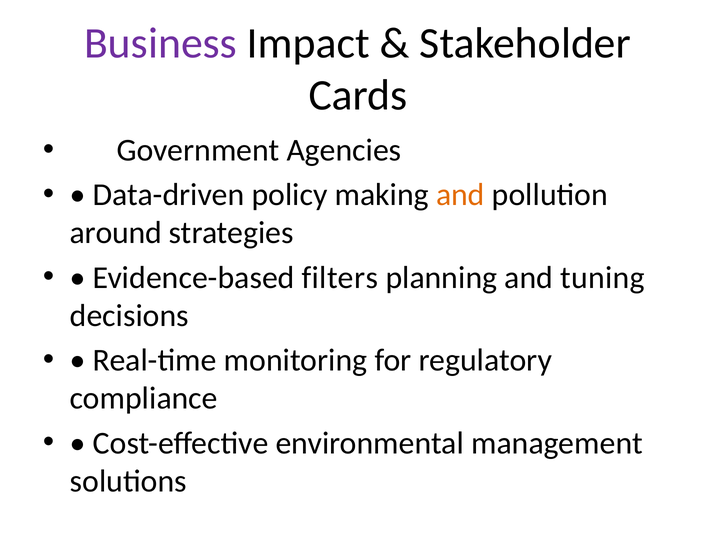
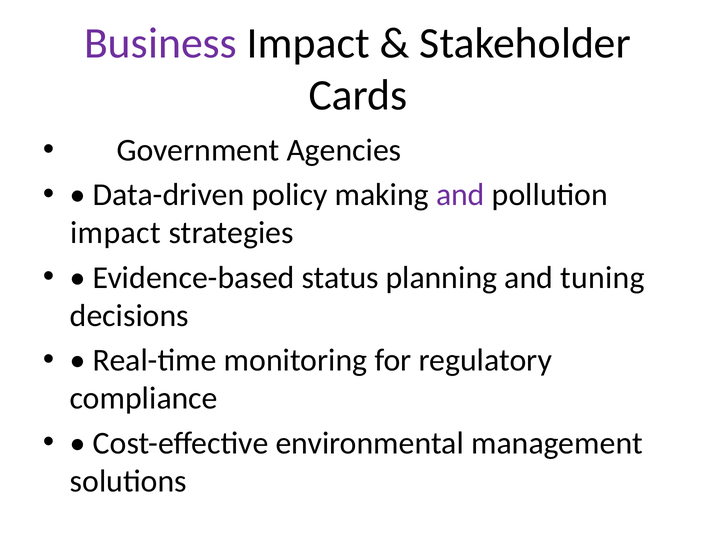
and at (460, 195) colour: orange -> purple
around at (116, 233): around -> impact
filters: filters -> status
